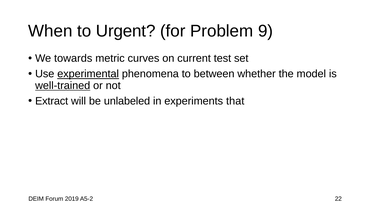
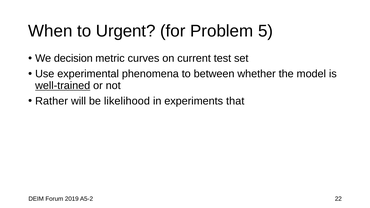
9: 9 -> 5
towards: towards -> decision
experimental underline: present -> none
Extract: Extract -> Rather
unlabeled: unlabeled -> likelihood
